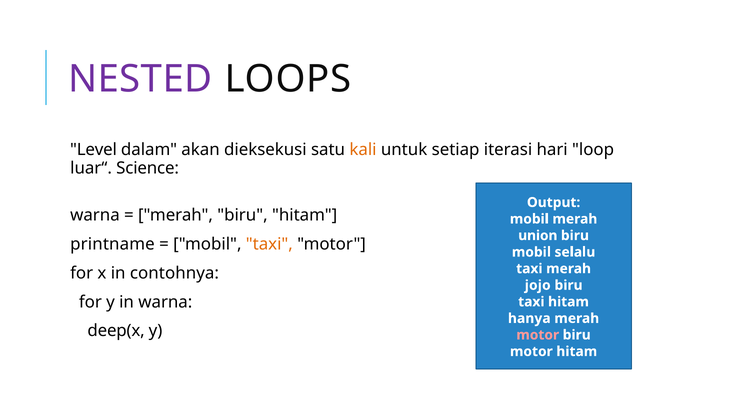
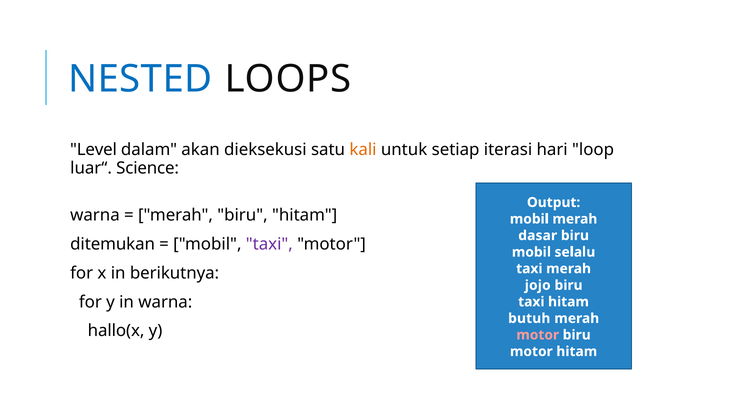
NESTED colour: purple -> blue
union: union -> dasar
printname: printname -> ditemukan
taxi at (269, 244) colour: orange -> purple
contohnya: contohnya -> berikutnya
hanya: hanya -> butuh
deep(x: deep(x -> hallo(x
